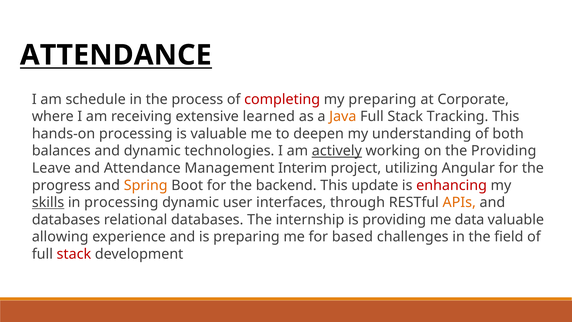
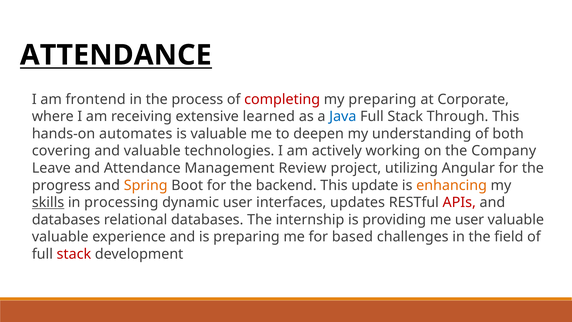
schedule: schedule -> frontend
Java colour: orange -> blue
Tracking: Tracking -> Through
hands-on processing: processing -> automates
balances: balances -> covering
and dynamic: dynamic -> valuable
actively underline: present -> none
the Providing: Providing -> Company
Interim: Interim -> Review
enhancing colour: red -> orange
through: through -> updates
APIs colour: orange -> red
me data: data -> user
allowing at (60, 237): allowing -> valuable
